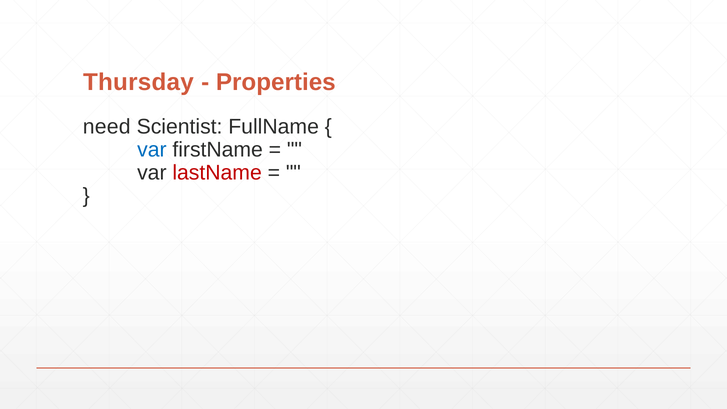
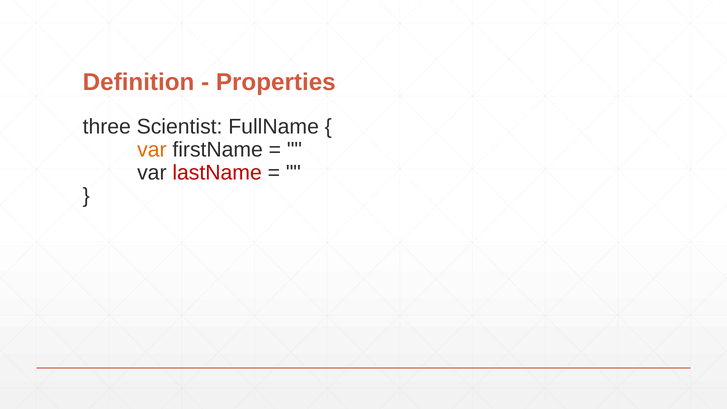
Thursday: Thursday -> Definition
need: need -> three
var at (152, 150) colour: blue -> orange
